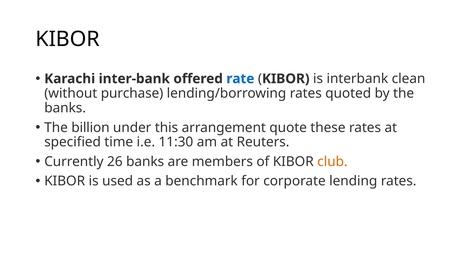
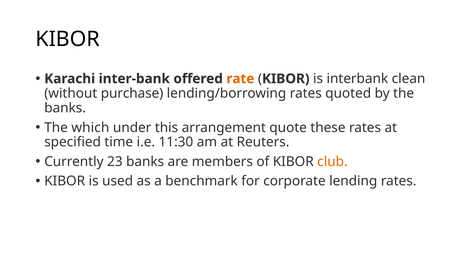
rate colour: blue -> orange
billion: billion -> which
26: 26 -> 23
